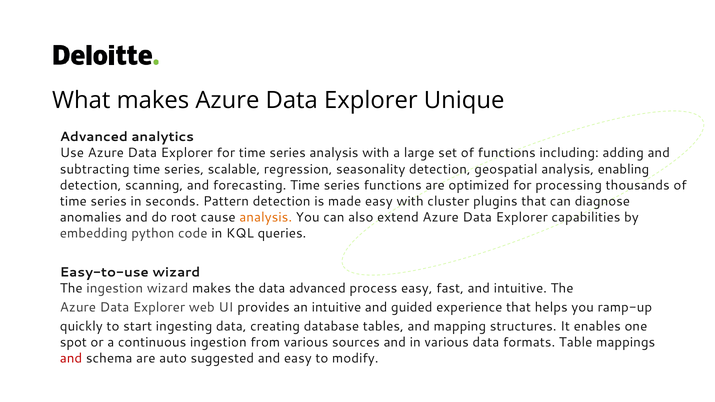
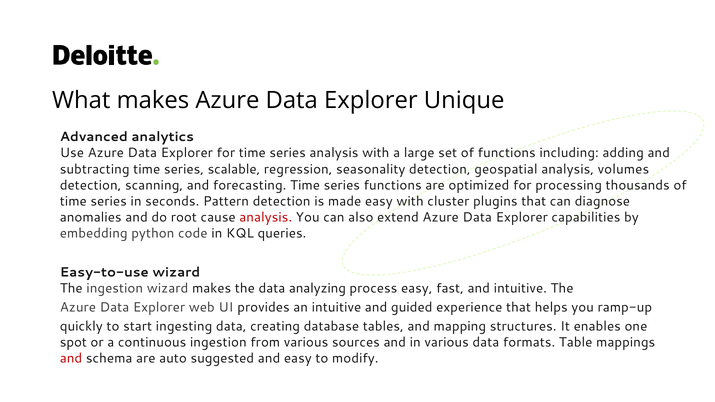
enabling: enabling -> volumes
analysis at (266, 217) colour: orange -> red
data advanced: advanced -> analyzing
